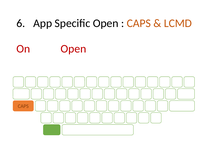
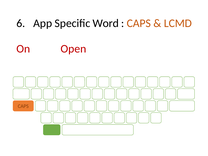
Specific Open: Open -> Word
